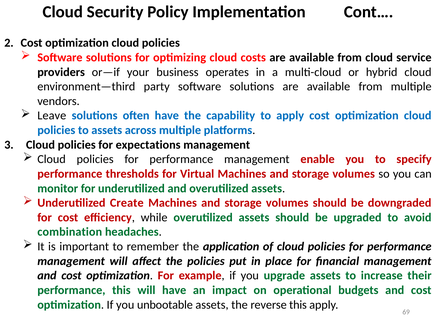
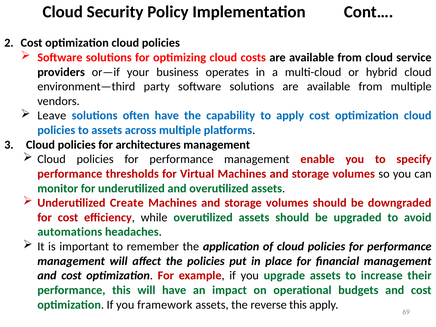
expectations: expectations -> architectures
combination: combination -> automations
unbootable: unbootable -> framework
